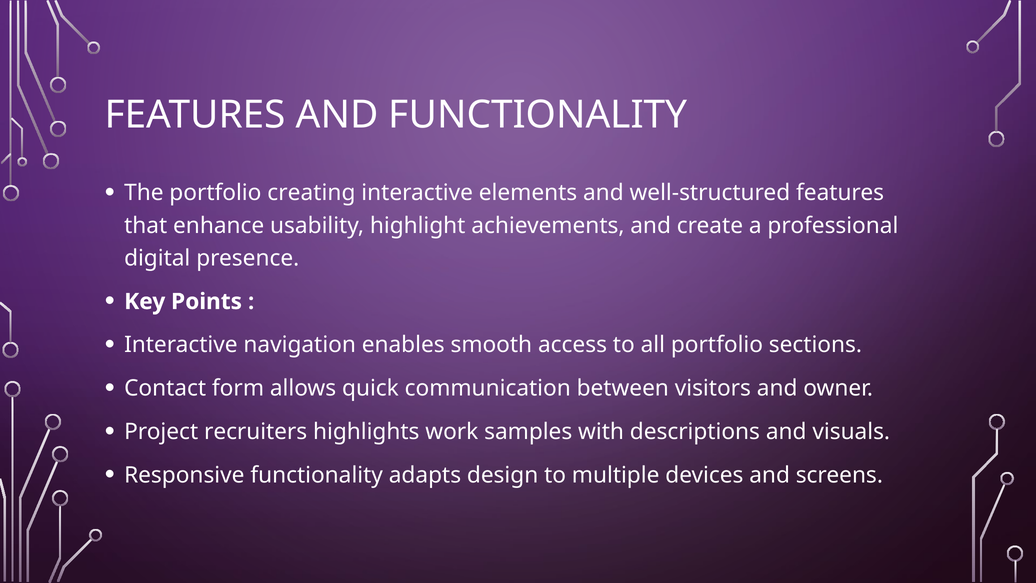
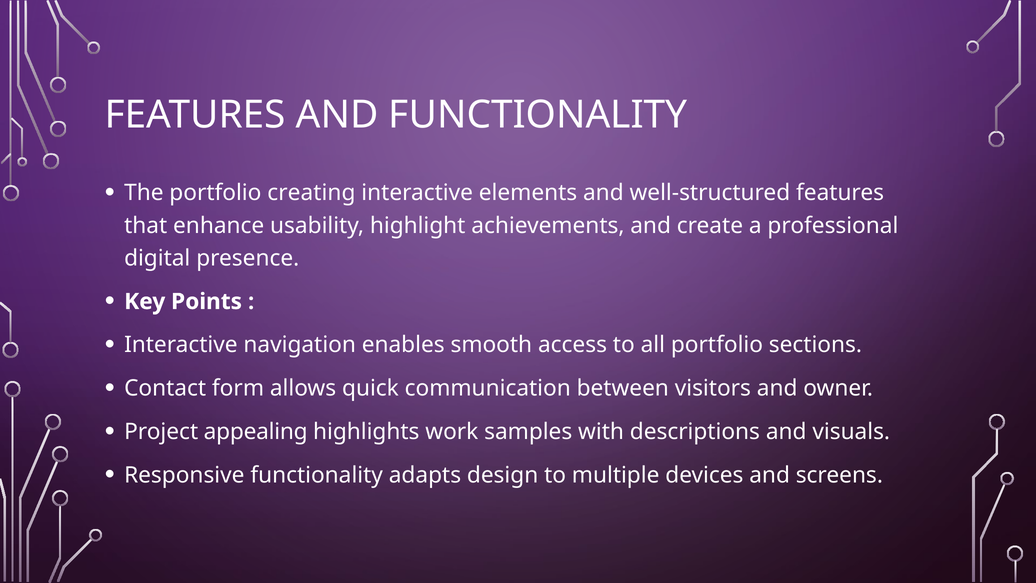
recruiters: recruiters -> appealing
